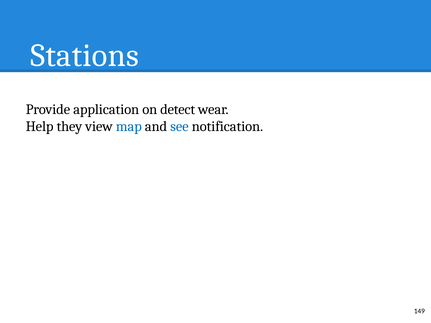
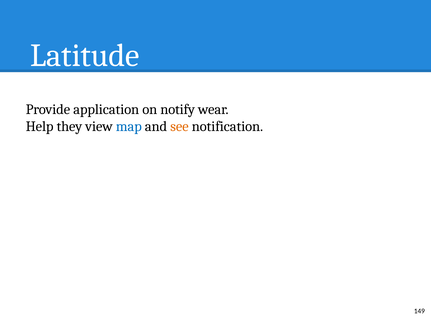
Stations: Stations -> Latitude
detect: detect -> notify
see colour: blue -> orange
